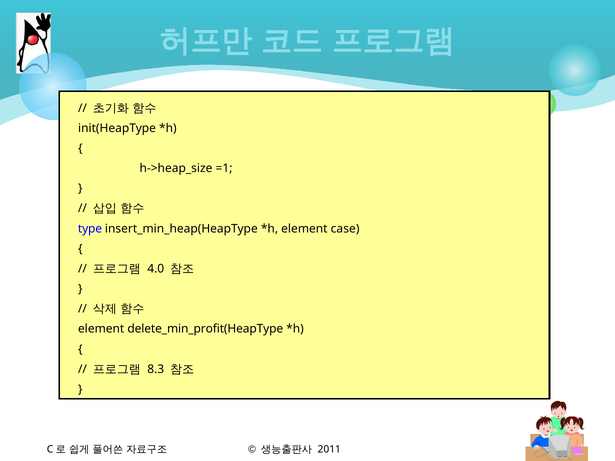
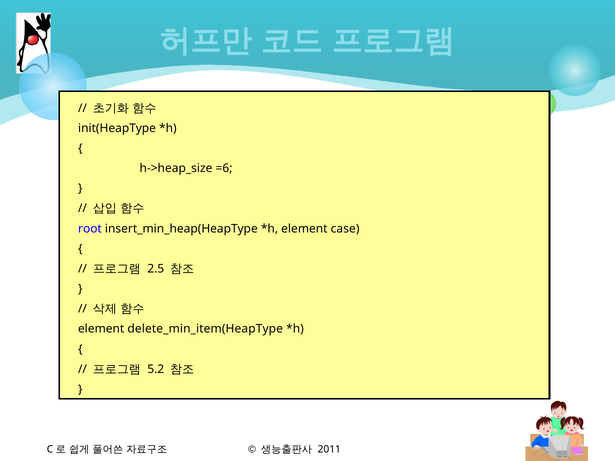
=1: =1 -> =6
type: type -> root
4.0: 4.0 -> 2.5
delete_min_profit(HeapType: delete_min_profit(HeapType -> delete_min_item(HeapType
8.3: 8.3 -> 5.2
